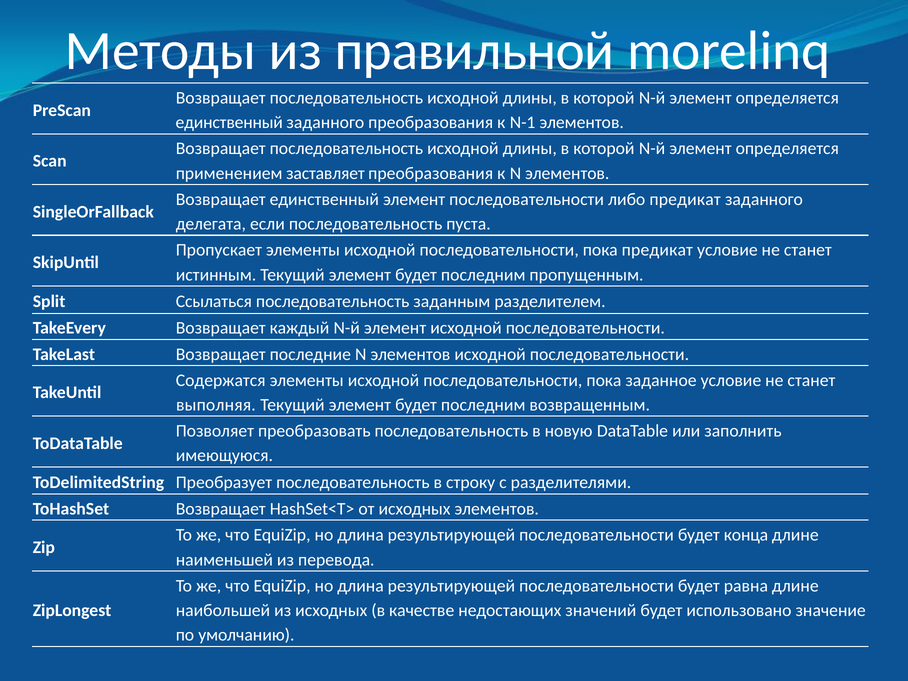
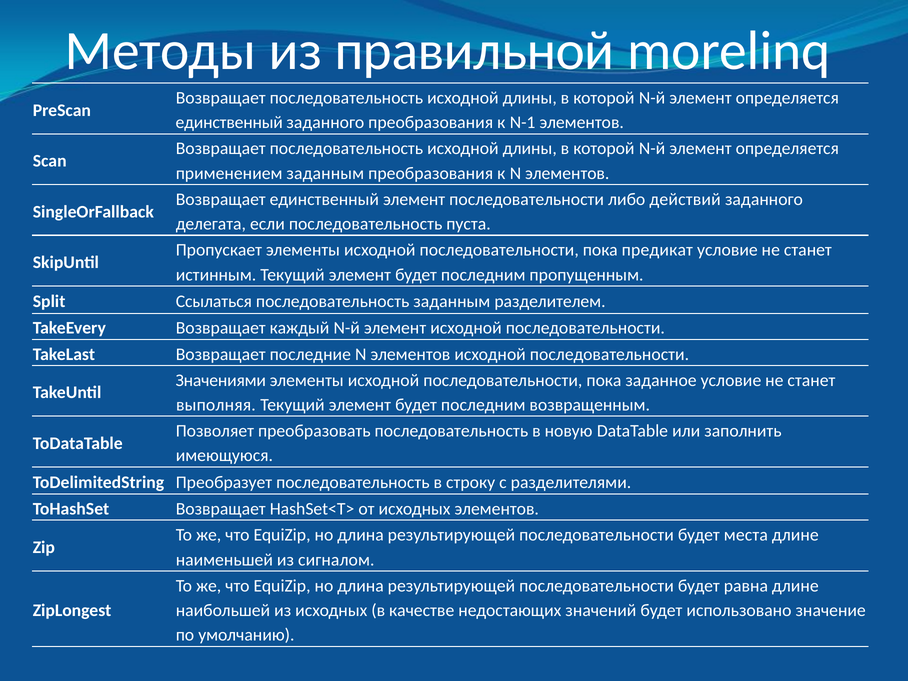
применением заставляет: заставляет -> заданным
либо предикат: предикат -> действий
Содержатся: Содержатся -> Значениями
конца: конца -> места
перевода: перевода -> сигналом
